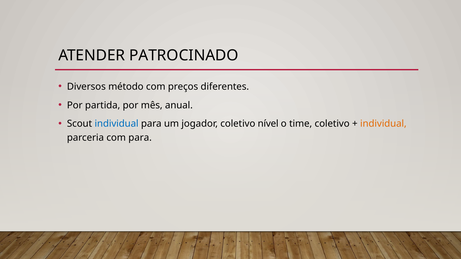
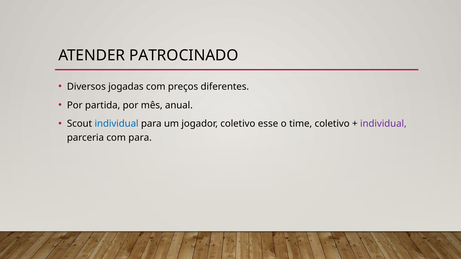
método: método -> jogadas
nível: nível -> esse
individual at (383, 124) colour: orange -> purple
